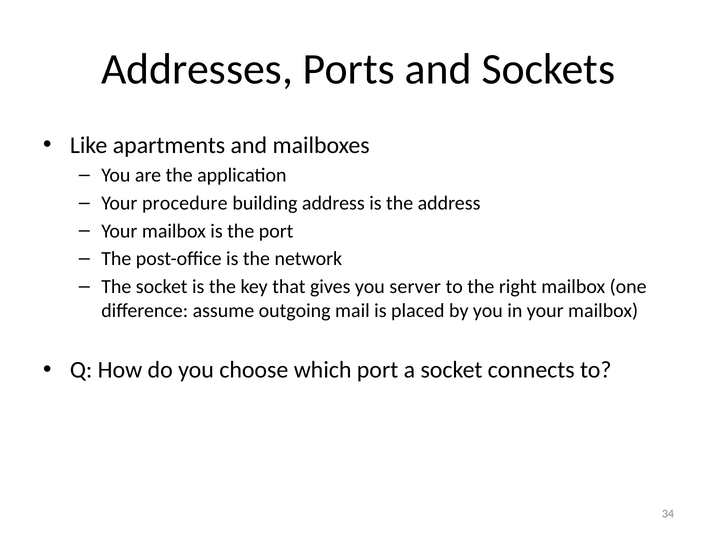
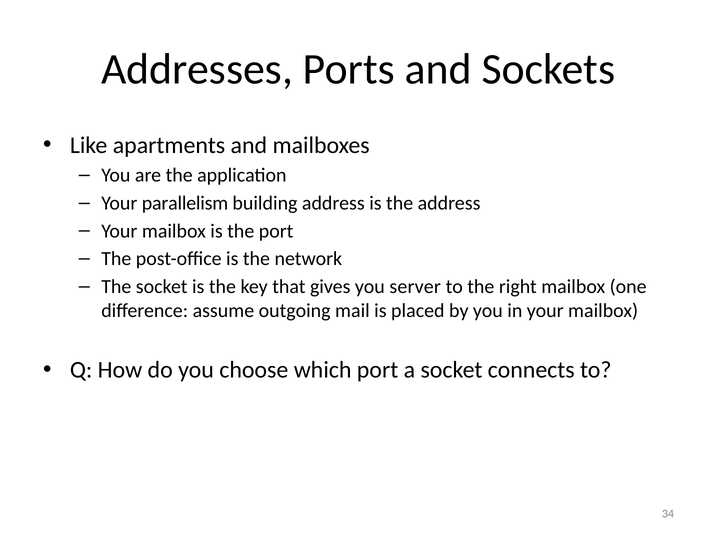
procedure: procedure -> parallelism
